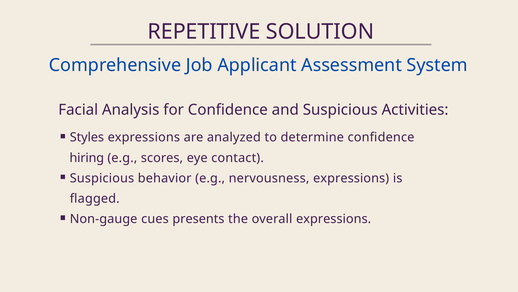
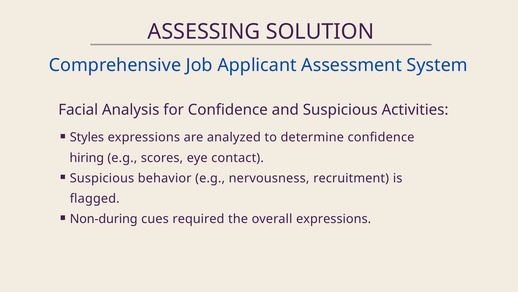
REPETITIVE: REPETITIVE -> ASSESSING
nervousness expressions: expressions -> recruitment
Non-gauge: Non-gauge -> Non-during
presents: presents -> required
